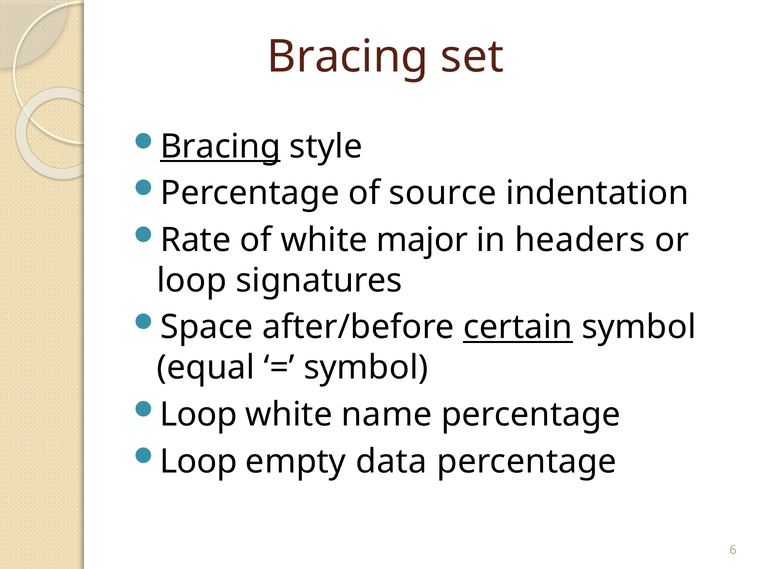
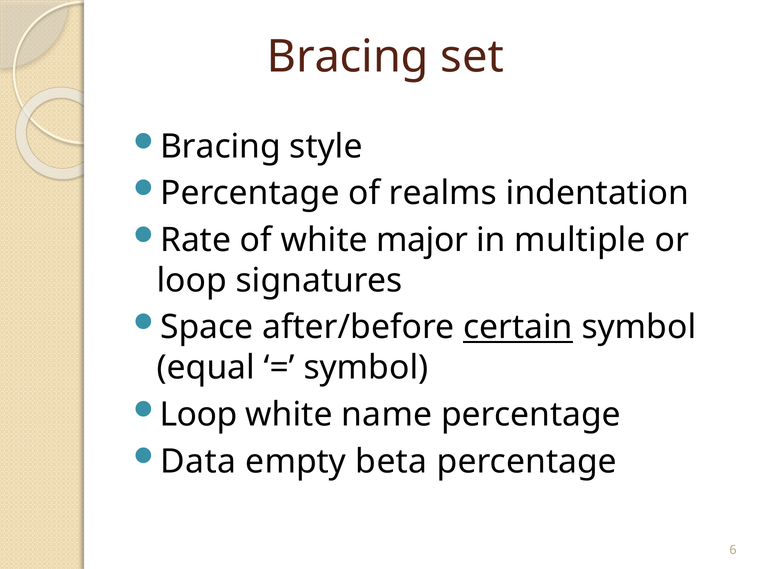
Bracing at (220, 146) underline: present -> none
source: source -> realms
headers: headers -> multiple
Loop at (199, 461): Loop -> Data
data: data -> beta
